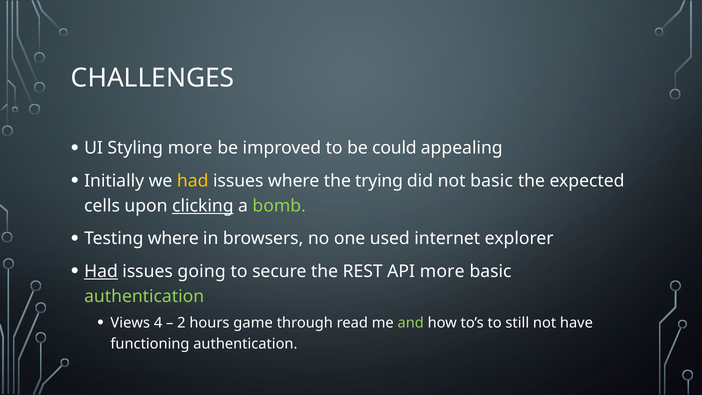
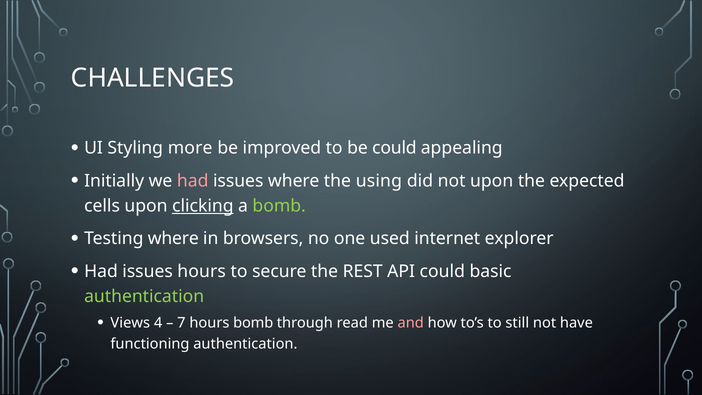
had at (193, 181) colour: yellow -> pink
trying: trying -> using
not basic: basic -> upon
Had at (101, 271) underline: present -> none
issues going: going -> hours
API more: more -> could
2: 2 -> 7
hours game: game -> bomb
and colour: light green -> pink
